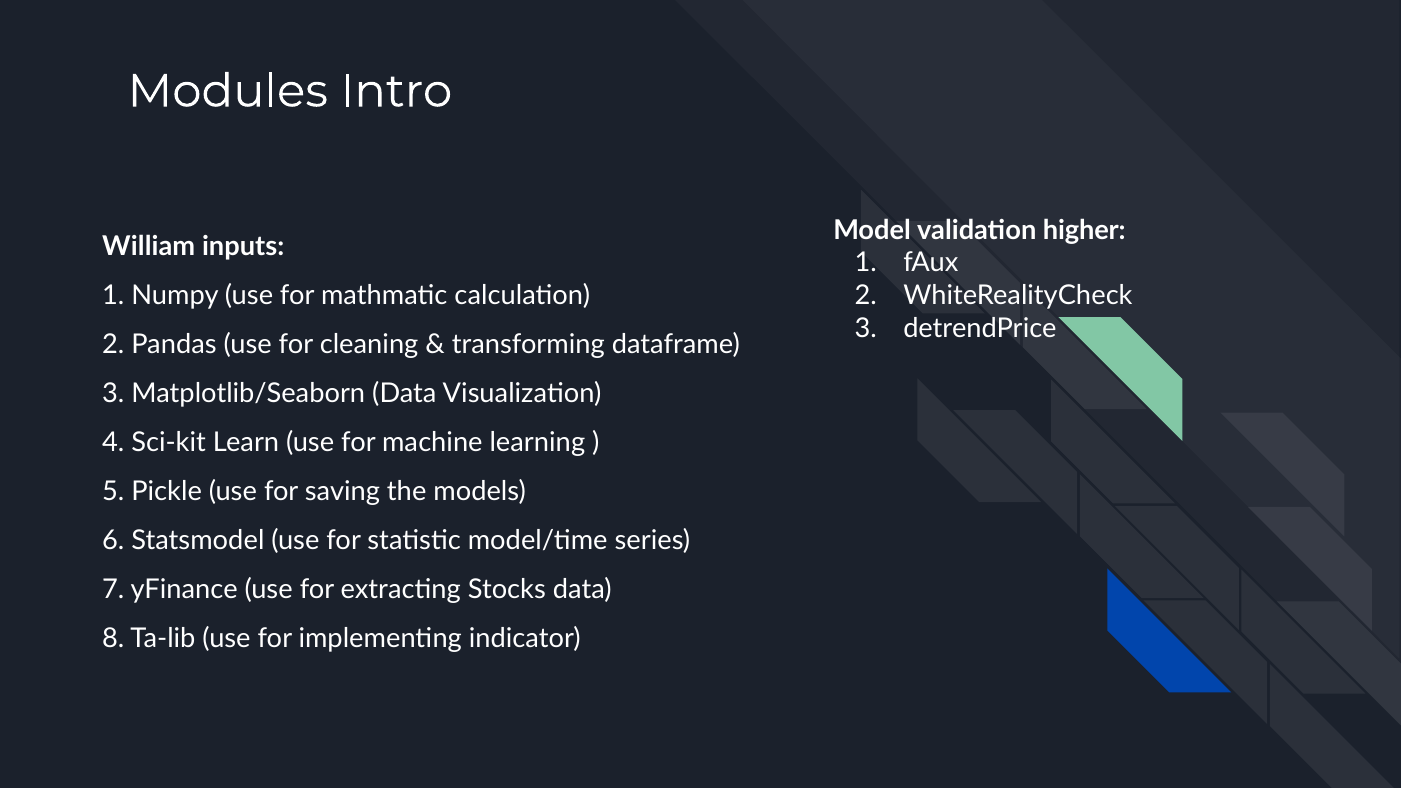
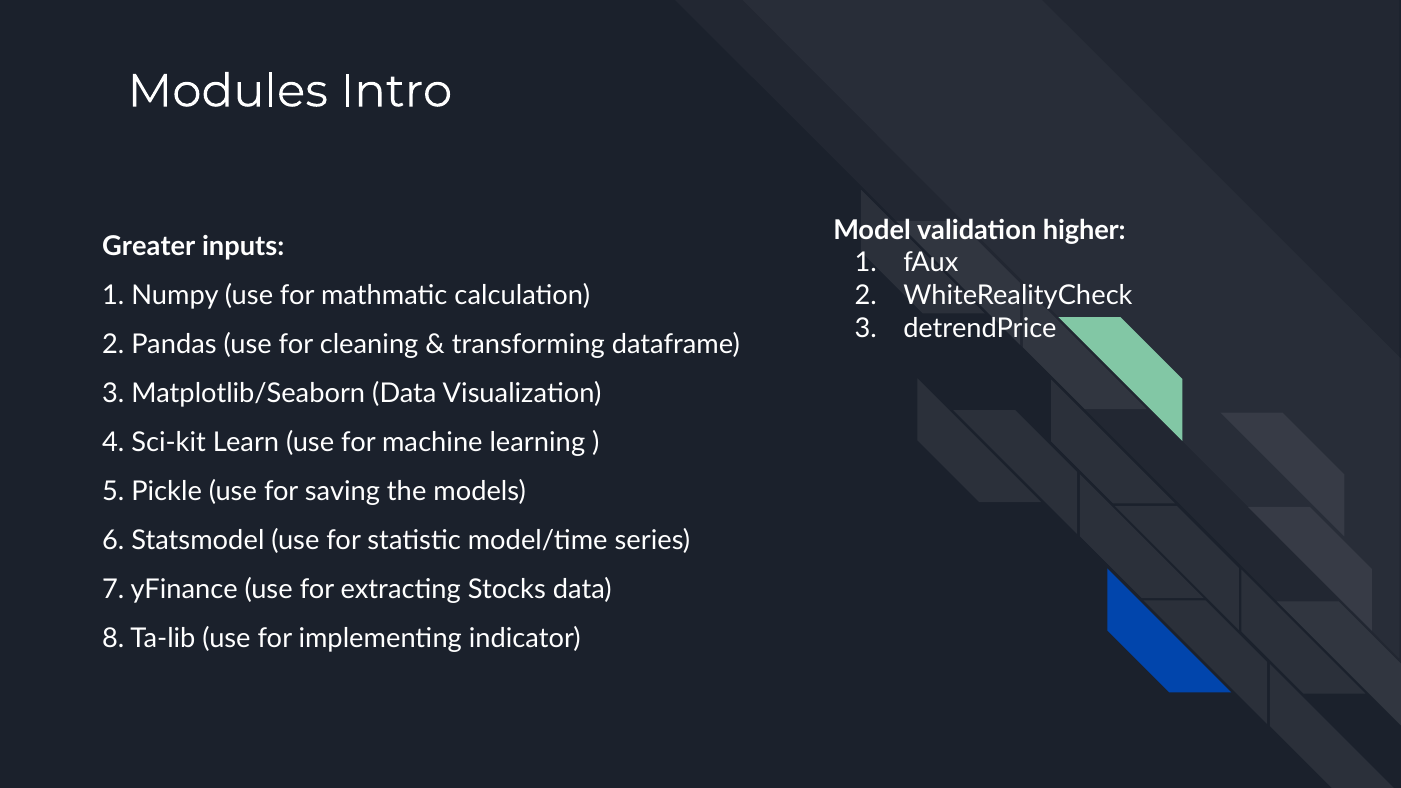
William: William -> Greater
